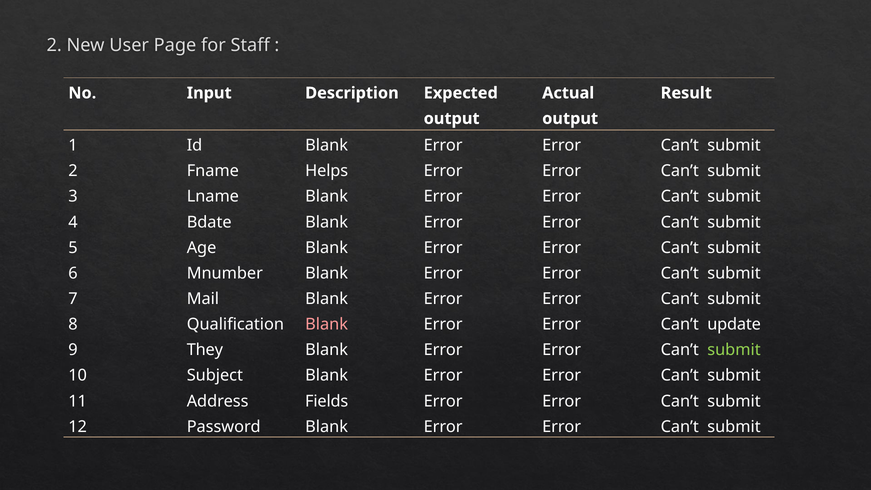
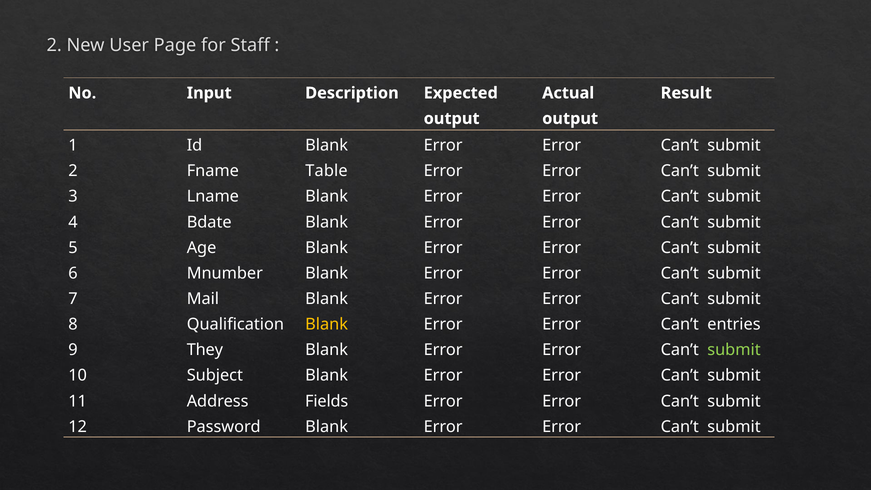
Helps: Helps -> Table
Blank at (327, 324) colour: pink -> yellow
update: update -> entries
